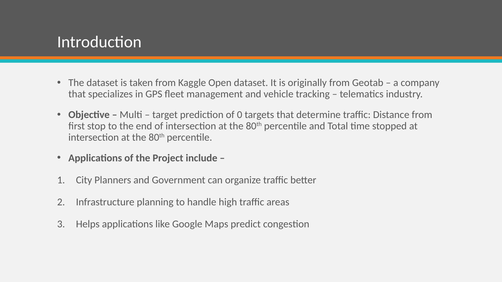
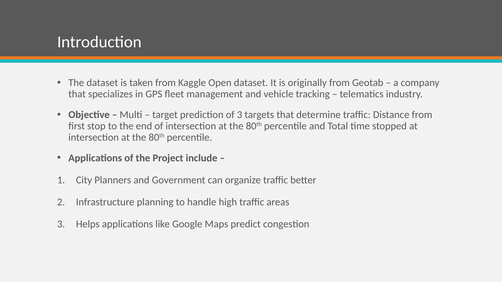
of 0: 0 -> 3
